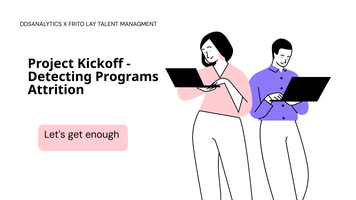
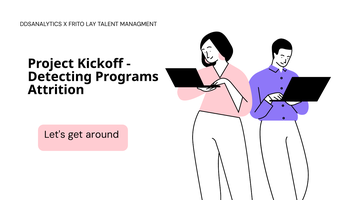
enough: enough -> around
